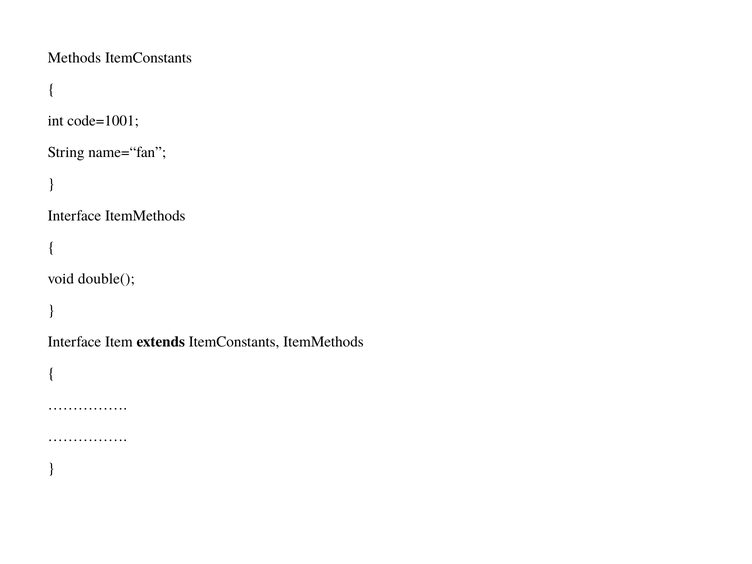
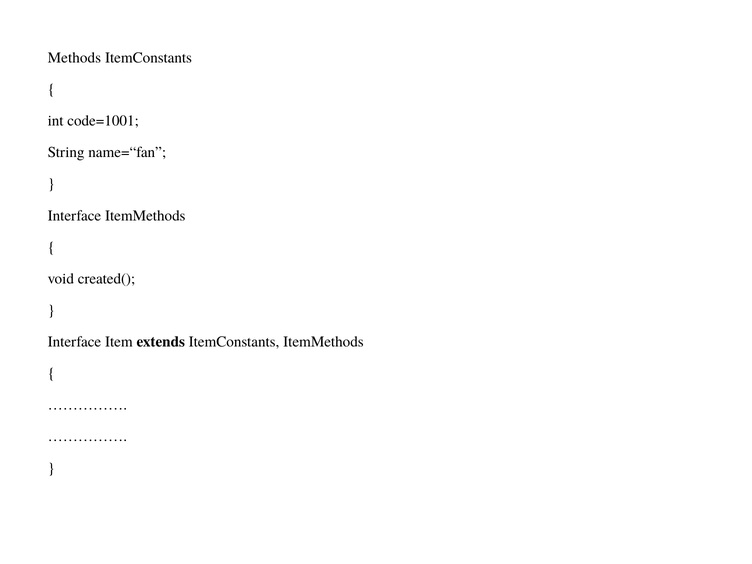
double(: double( -> created(
